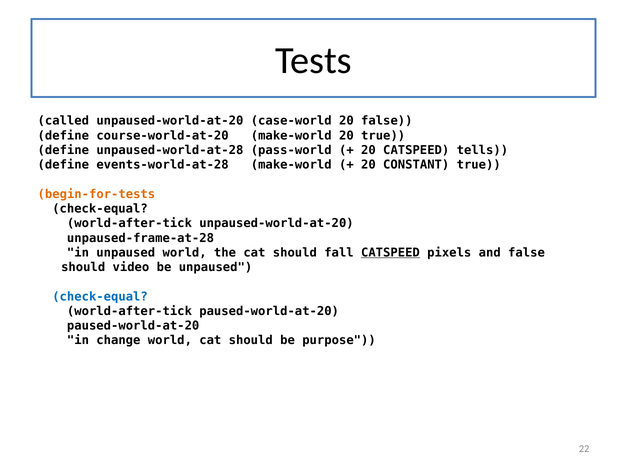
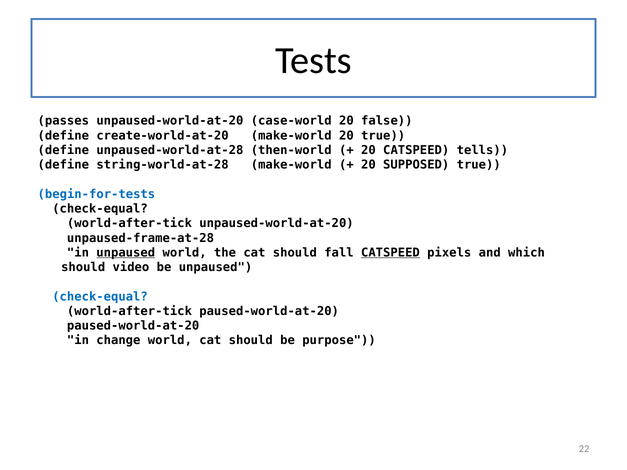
called: called -> passes
course-world-at-20: course-world-at-20 -> create-world-at-20
pass-world: pass-world -> then-world
events-world-at-28: events-world-at-28 -> string-world-at-28
CONSTANT: CONSTANT -> SUPPOSED
begin-for-tests colour: orange -> blue
unpaused at (126, 253) underline: none -> present
and false: false -> which
